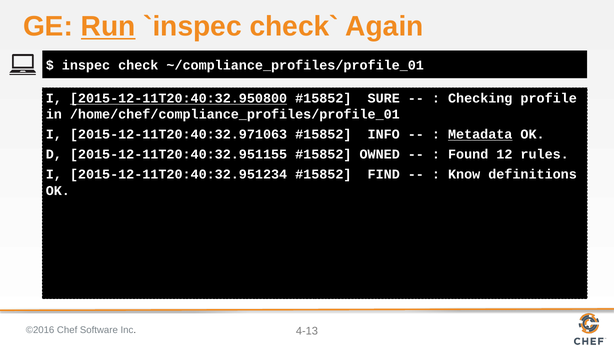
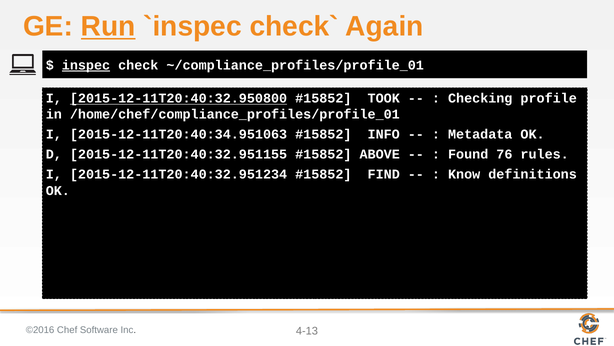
inspec underline: none -> present
SURE: SURE -> TOOK
2015-12-11T20:40:32.971063: 2015-12-11T20:40:32.971063 -> 2015-12-11T20:40:34.951063
Metadata underline: present -> none
OWNED: OWNED -> ABOVE
12: 12 -> 76
